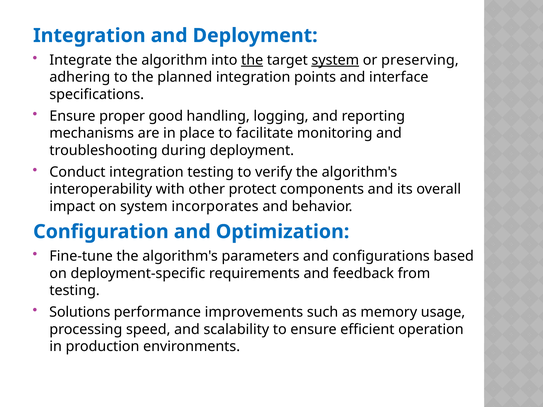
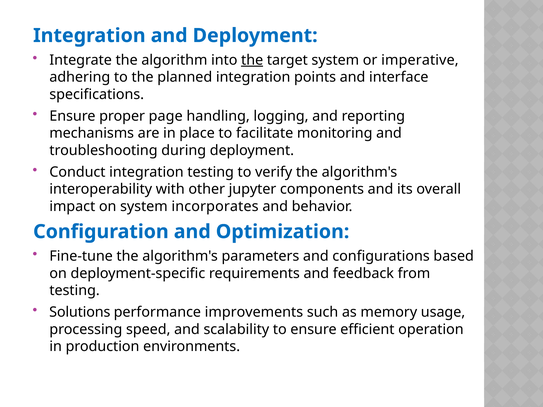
system at (335, 60) underline: present -> none
preserving: preserving -> imperative
good: good -> page
protect: protect -> jupyter
